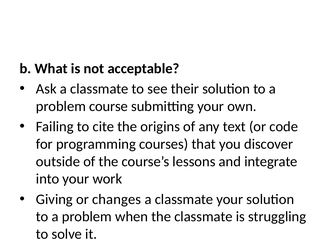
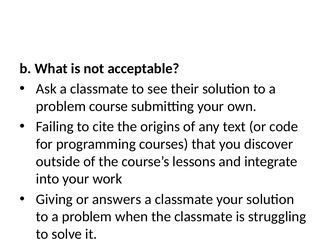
changes: changes -> answers
